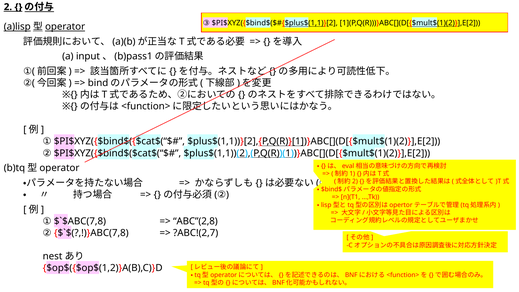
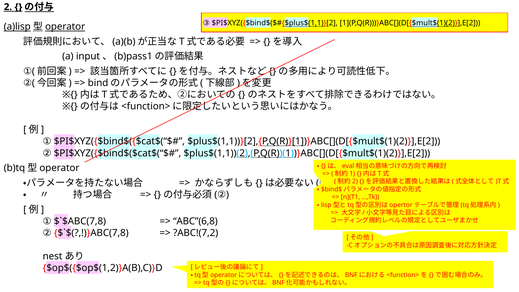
ABC”(2,8: ABC”(2,8 -> ABC”(6,8
?ABC!(2,7: ?ABC!(2,7 -> ?ABC!(7,2
